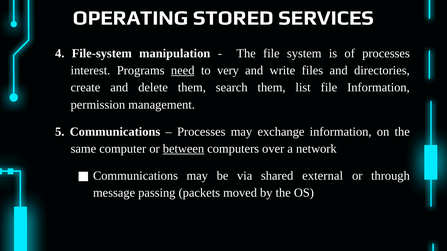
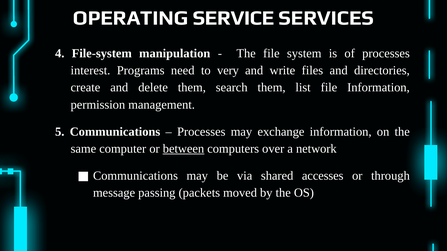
STORED: STORED -> SERVICE
need underline: present -> none
external: external -> accesses
